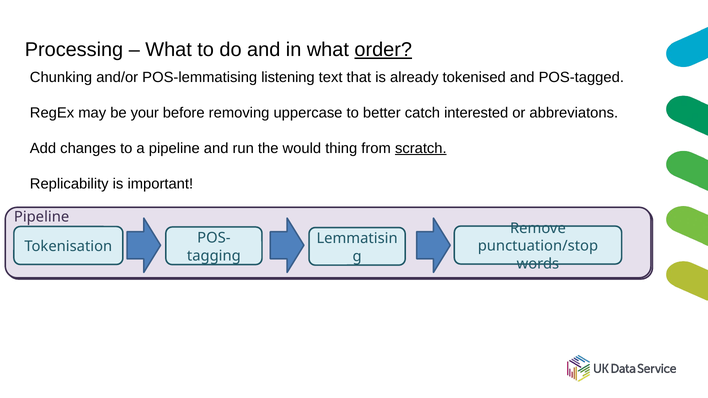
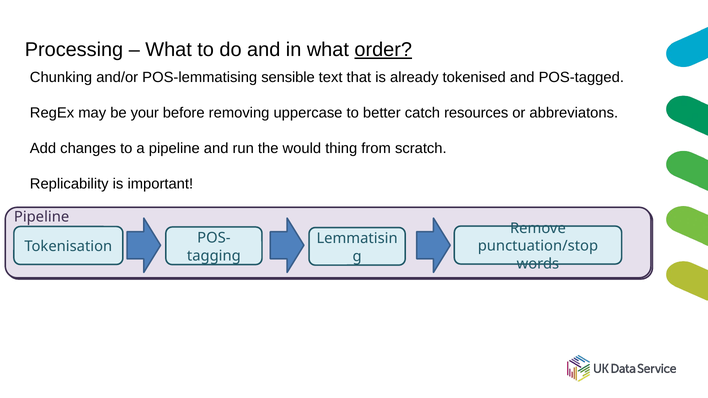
listening: listening -> sensible
interested: interested -> resources
scratch underline: present -> none
